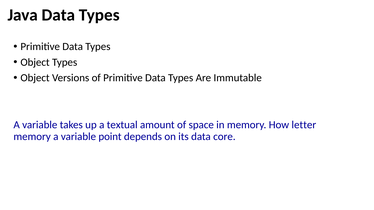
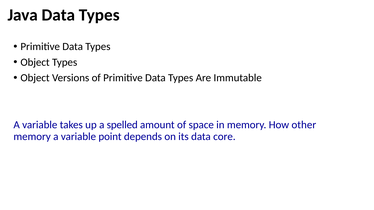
textual: textual -> spelled
letter: letter -> other
